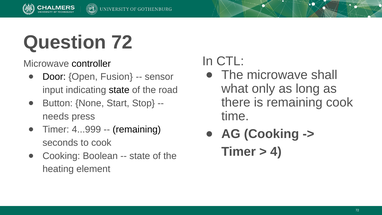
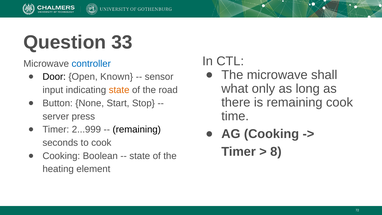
Question 72: 72 -> 33
controller colour: black -> blue
Fusion: Fusion -> Known
state at (119, 90) colour: black -> orange
needs: needs -> server
4...999: 4...999 -> 2...999
4: 4 -> 8
